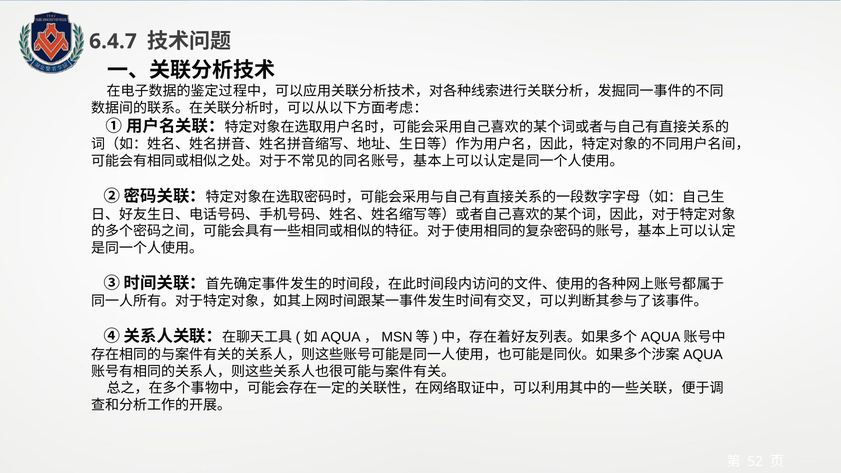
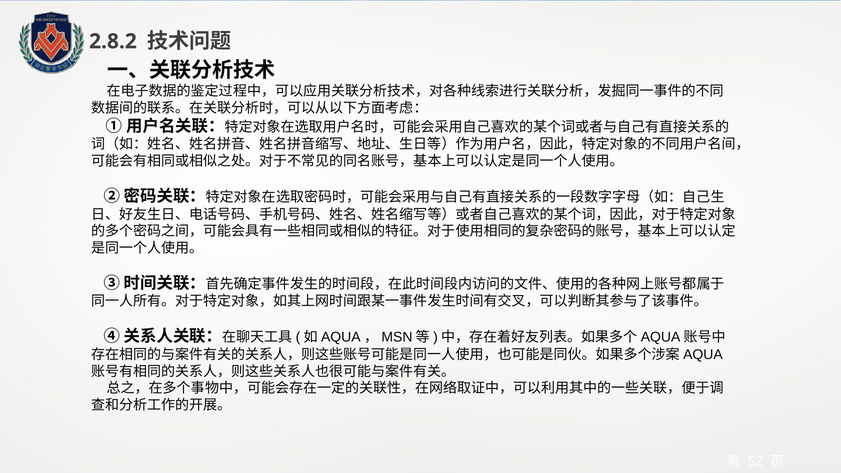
6.4.7: 6.4.7 -> 2.8.2
